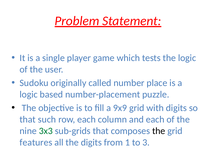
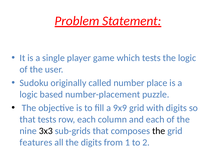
that such: such -> tests
3x3 colour: green -> black
3: 3 -> 2
